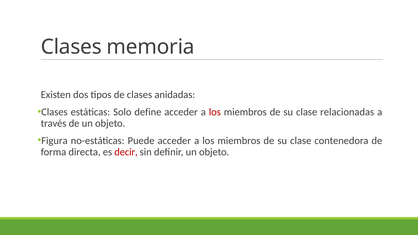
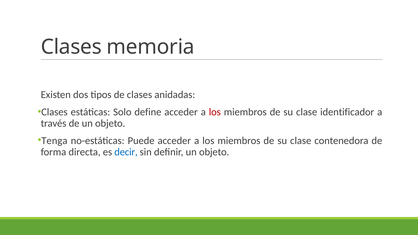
relacionadas: relacionadas -> identificador
Figura: Figura -> Tenga
decir colour: red -> blue
